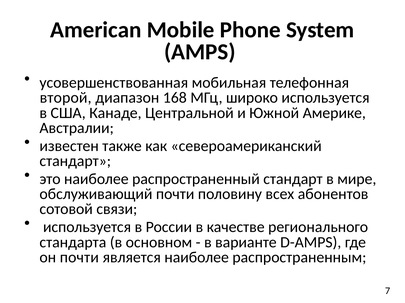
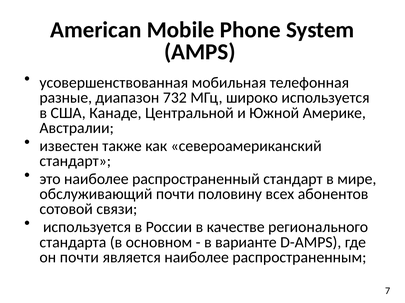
второй: второй -> разные
168: 168 -> 732
